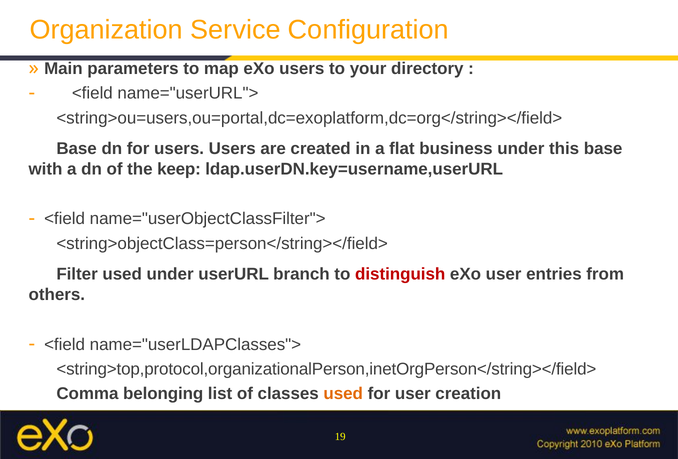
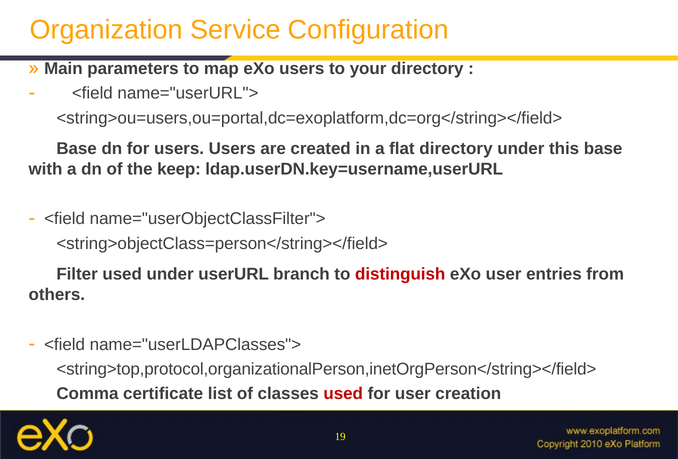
flat business: business -> directory
belonging: belonging -> certificate
used at (343, 394) colour: orange -> red
